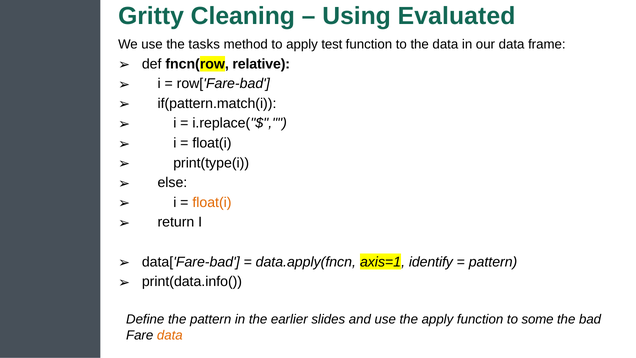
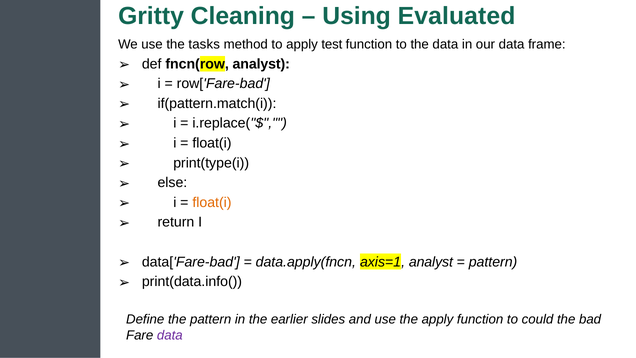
fncn(row relative: relative -> analyst
axis=1 identify: identify -> analyst
some: some -> could
data at (170, 335) colour: orange -> purple
